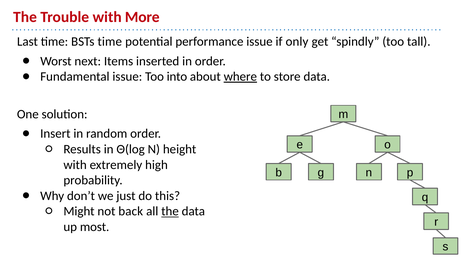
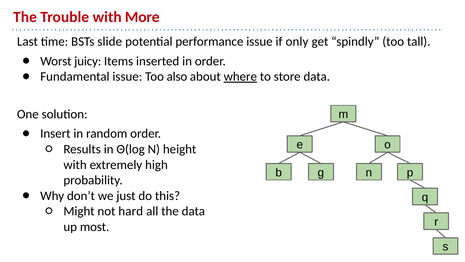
BSTs time: time -> slide
next: next -> juicy
into: into -> also
back: back -> hard
the at (170, 211) underline: present -> none
